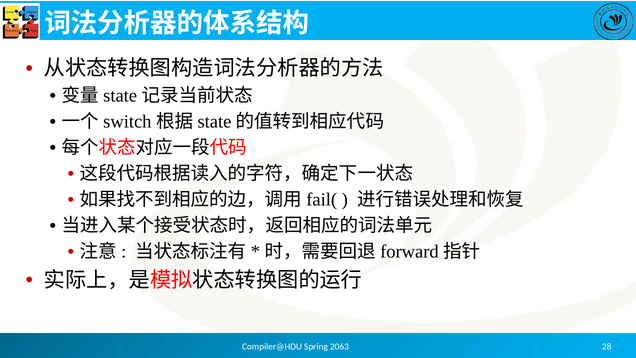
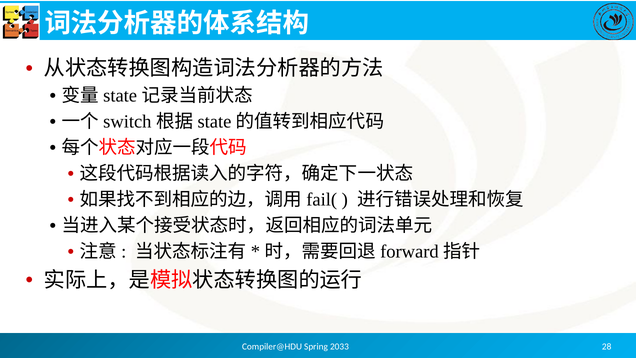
2063: 2063 -> 2033
